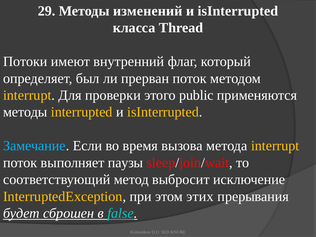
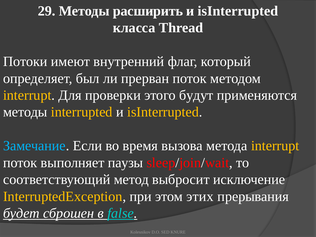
изменений: изменений -> расширить
public: public -> будут
